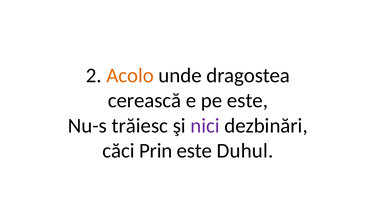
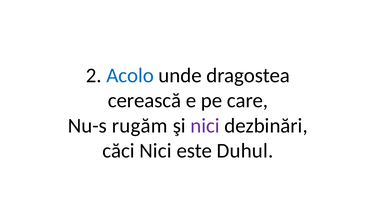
Acolo colour: orange -> blue
pe este: este -> care
trăiesc: trăiesc -> rugăm
căci Prin: Prin -> Nici
